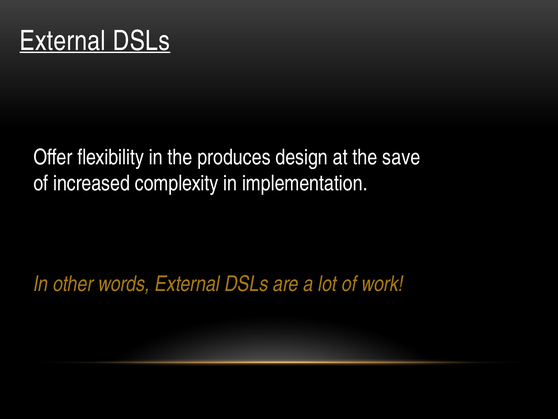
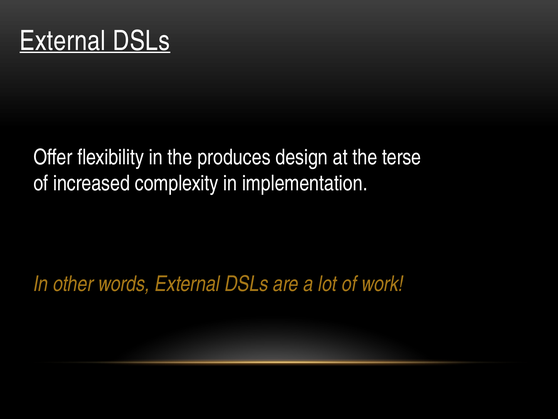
save: save -> terse
